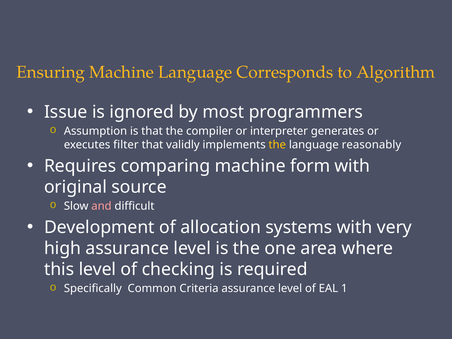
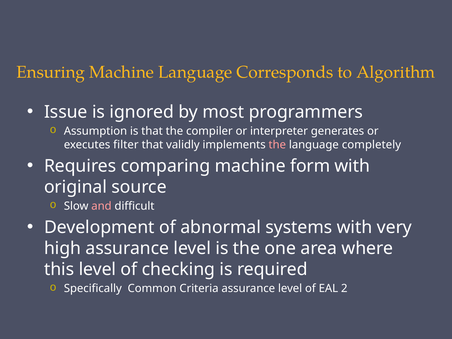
the at (277, 145) colour: yellow -> pink
reasonably: reasonably -> completely
allocation: allocation -> abnormal
1: 1 -> 2
